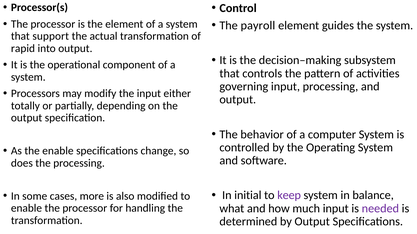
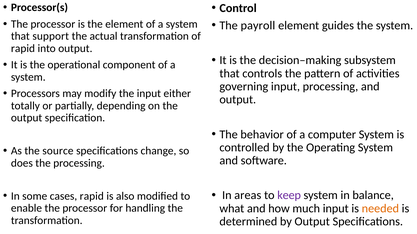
the enable: enable -> source
initial: initial -> areas
cases more: more -> rapid
needed colour: purple -> orange
